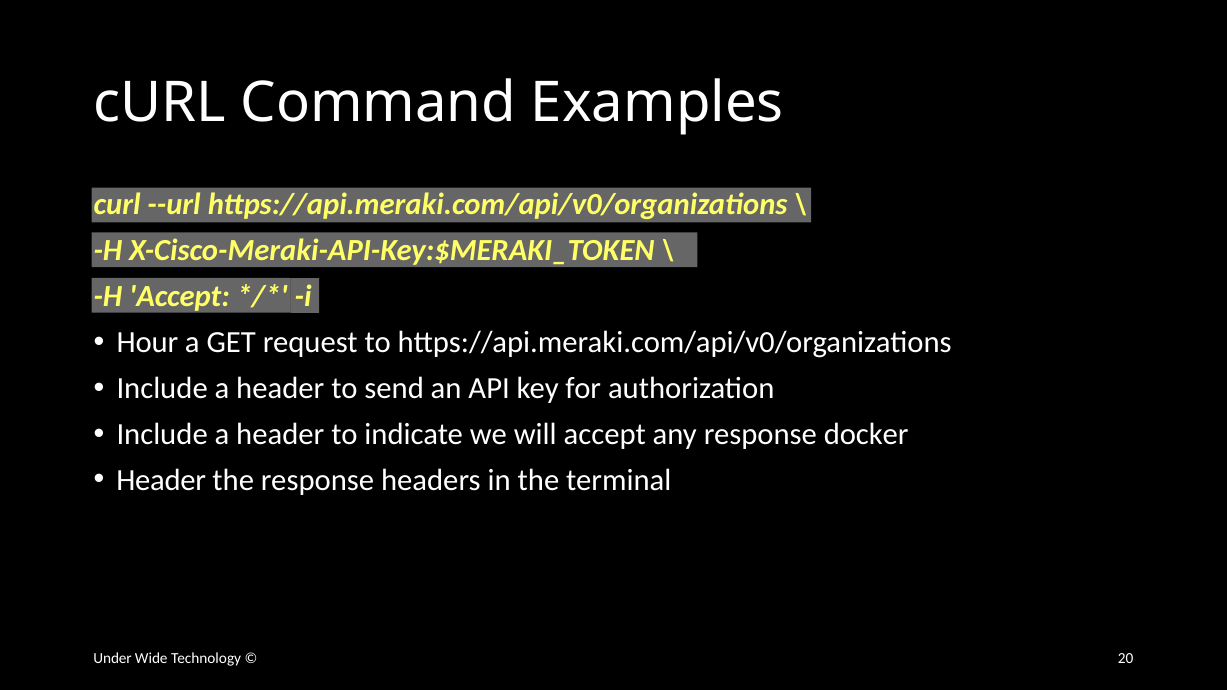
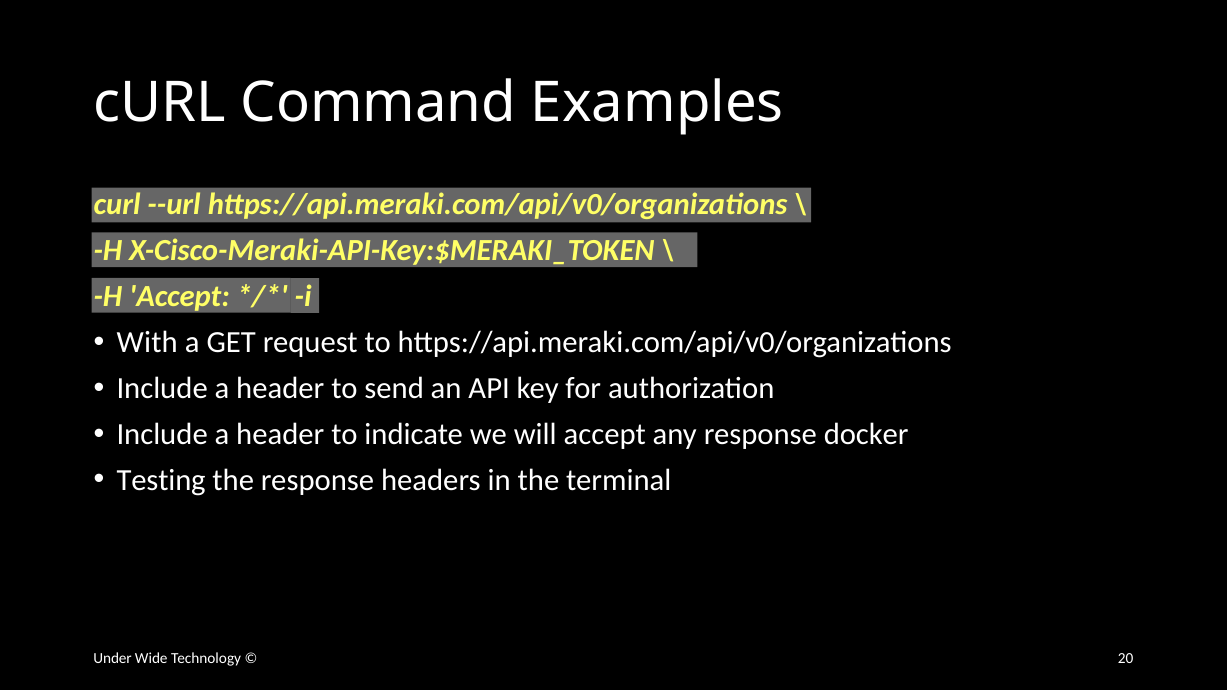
Hour: Hour -> With
Header at (161, 480): Header -> Testing
